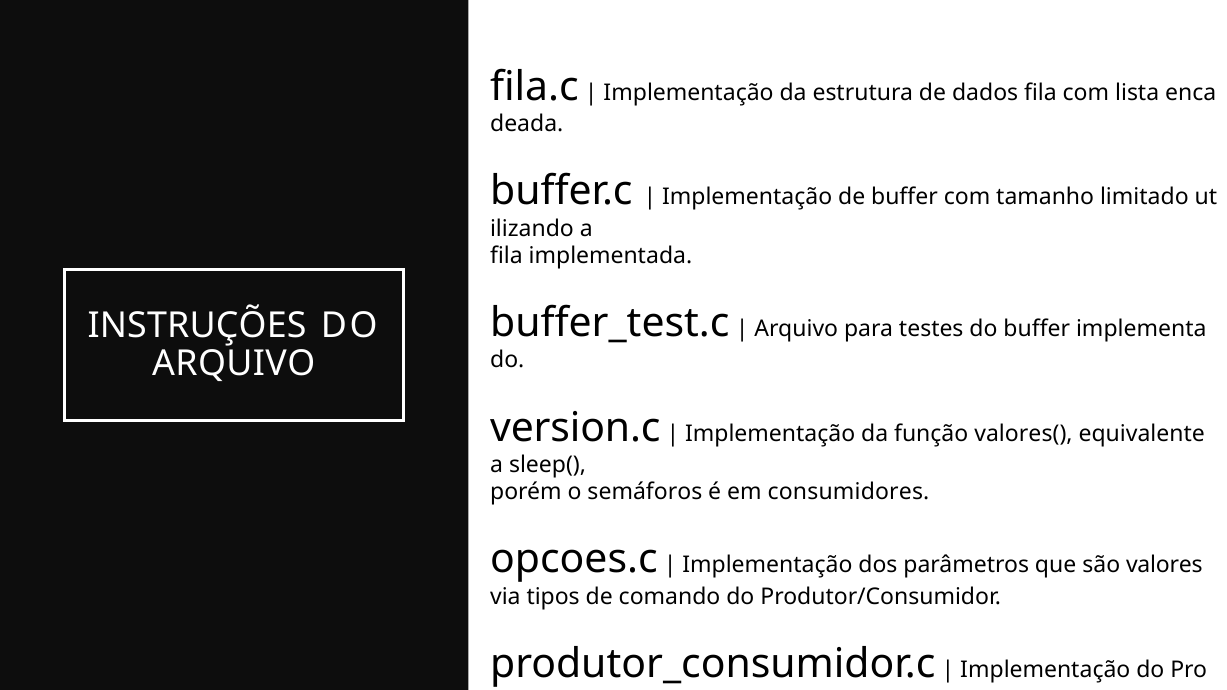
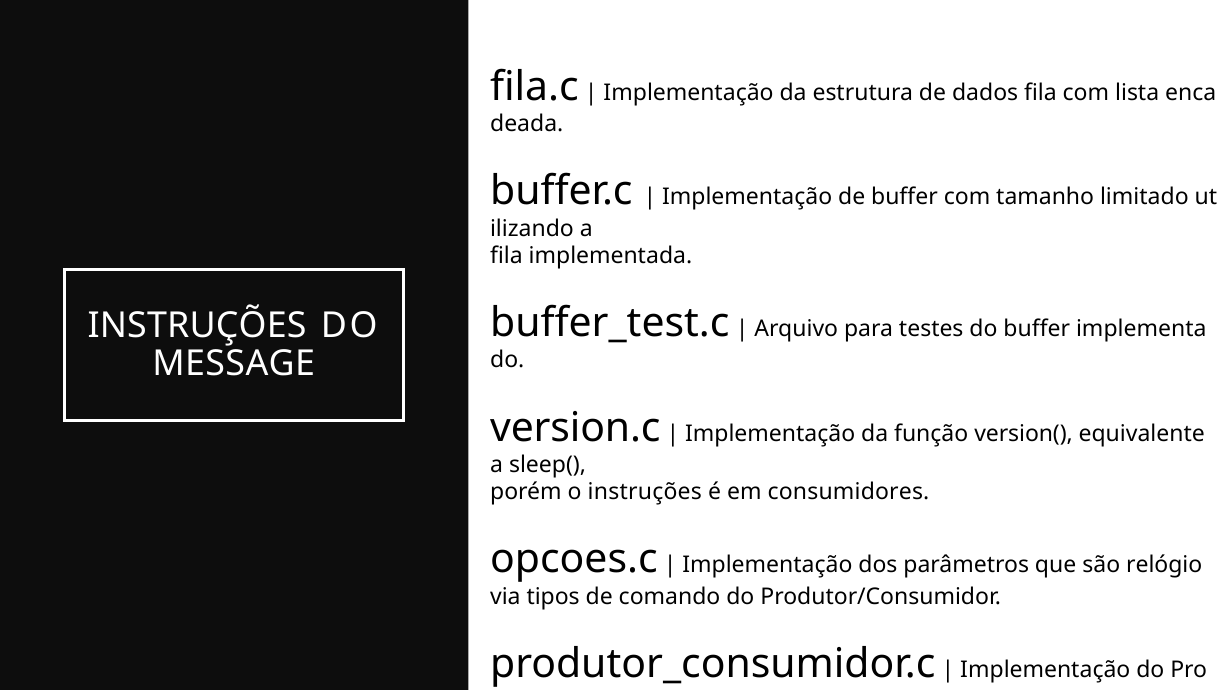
ARQUIVO at (234, 364): ARQUIVO -> MESSAGE
valores(: valores( -> version(
o semáforos: semáforos -> instruções
valores: valores -> relógio
